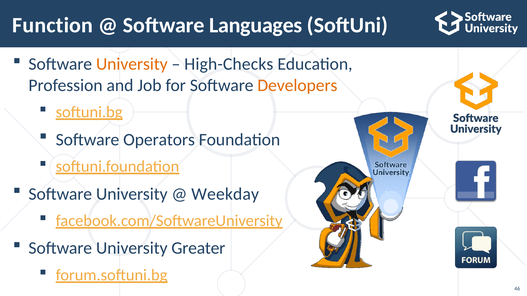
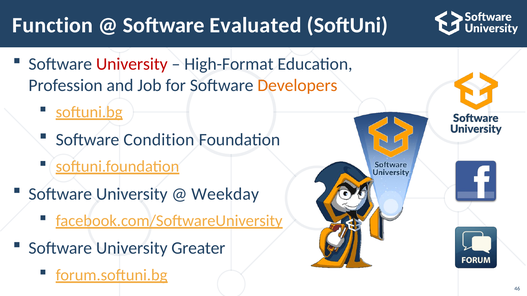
Languages: Languages -> Evaluated
University at (132, 64) colour: orange -> red
High-Checks: High-Checks -> High-Format
Operators: Operators -> Condition
